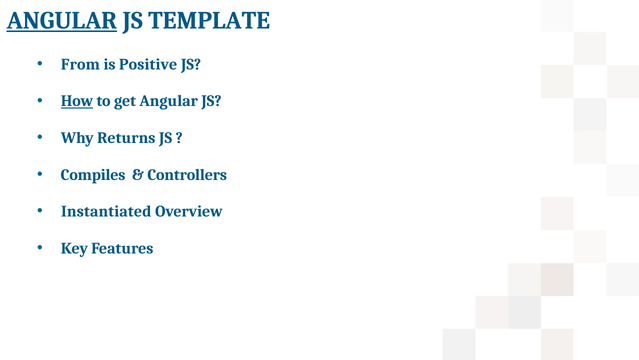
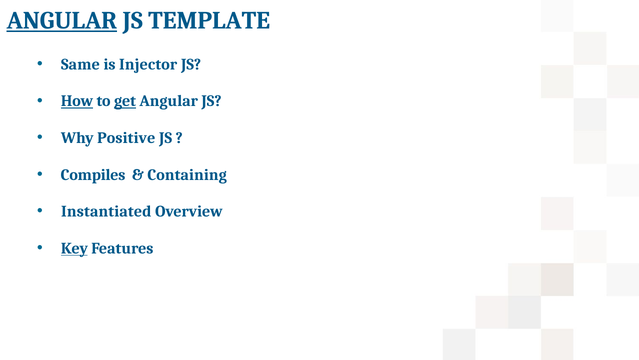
From: From -> Same
Positive: Positive -> Injector
get underline: none -> present
Returns: Returns -> Positive
Controllers: Controllers -> Containing
Key underline: none -> present
